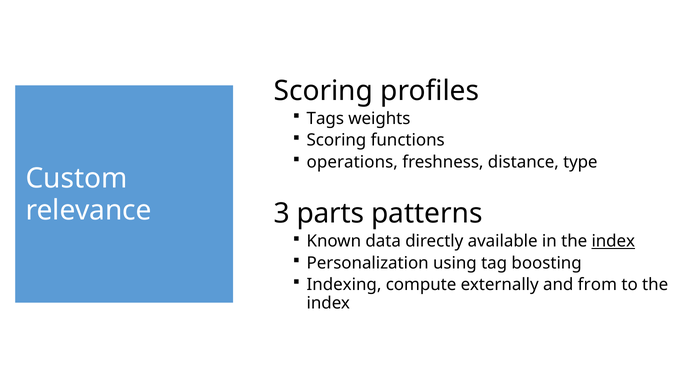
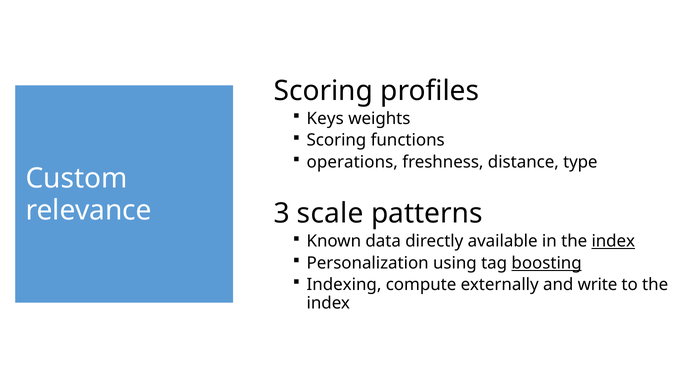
Tags: Tags -> Keys
parts: parts -> scale
boosting underline: none -> present
from: from -> write
